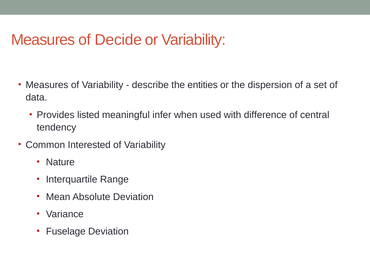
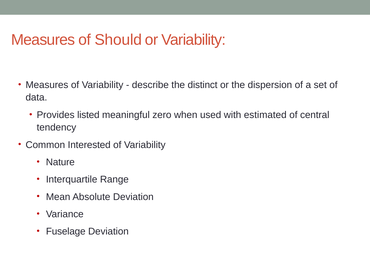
Decide: Decide -> Should
entities: entities -> distinct
infer: infer -> zero
difference: difference -> estimated
